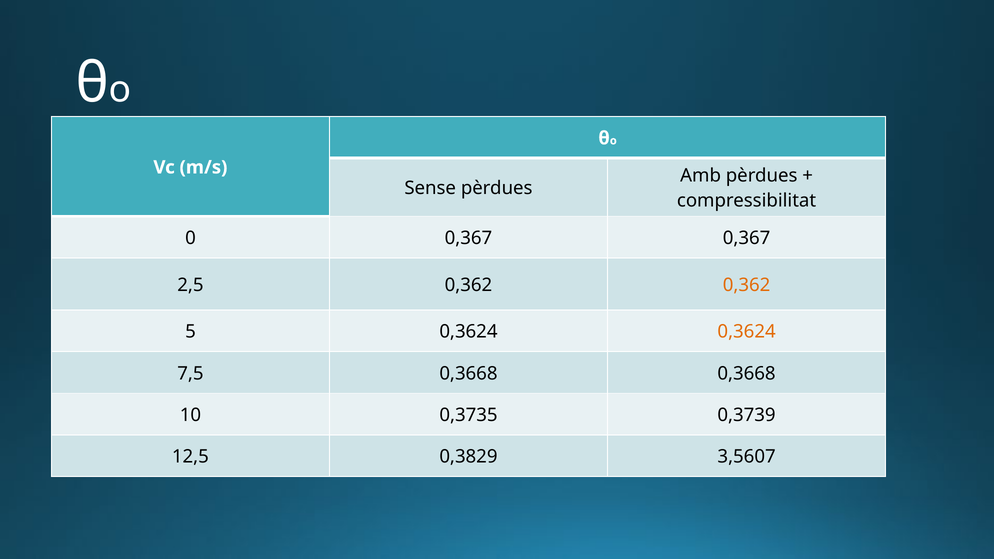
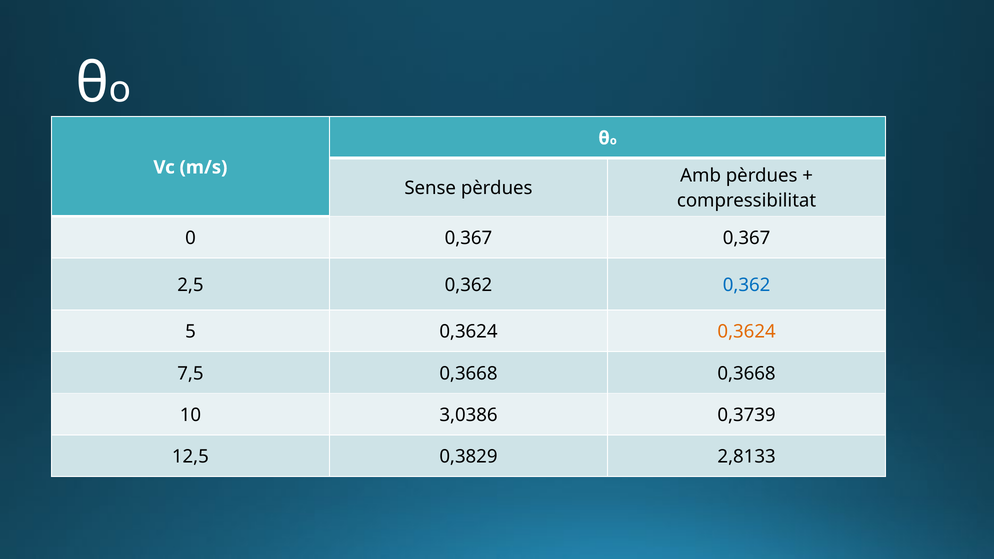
0,362 at (747, 285) colour: orange -> blue
0,3735: 0,3735 -> 3,0386
3,5607: 3,5607 -> 2,8133
